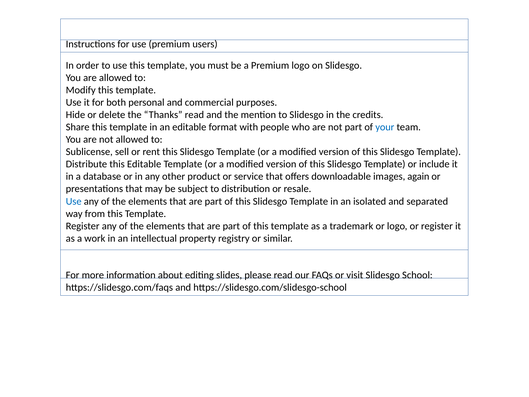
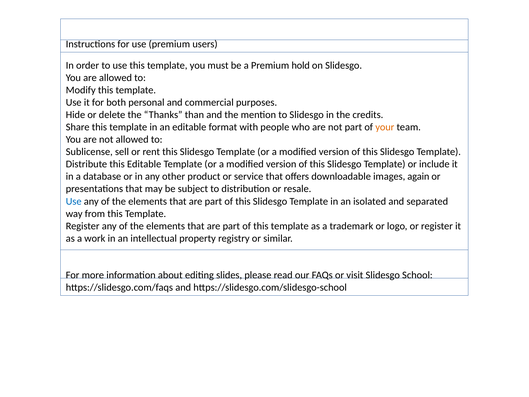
Premium logo: logo -> hold
Thanks read: read -> than
your colour: blue -> orange
